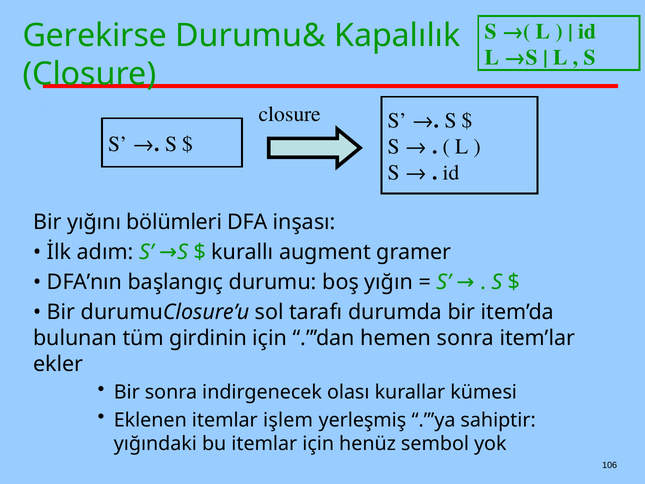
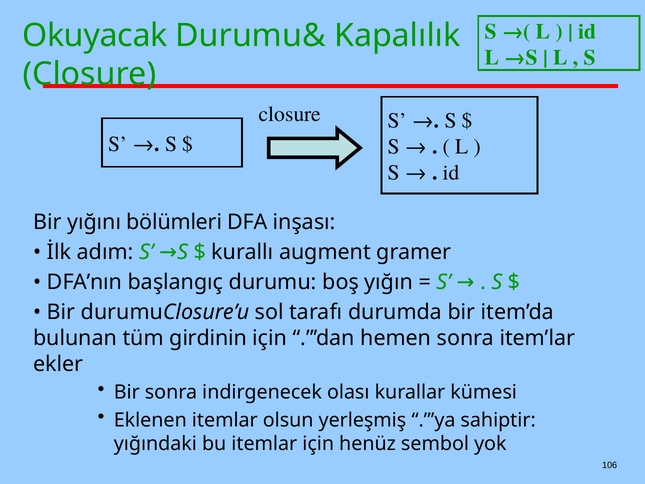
Gerekirse: Gerekirse -> Okuyacak
işlem: işlem -> olsun
